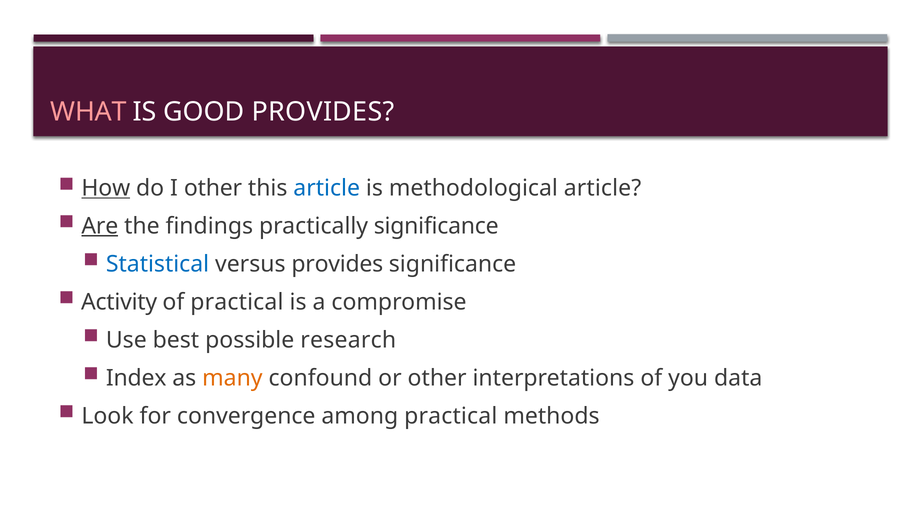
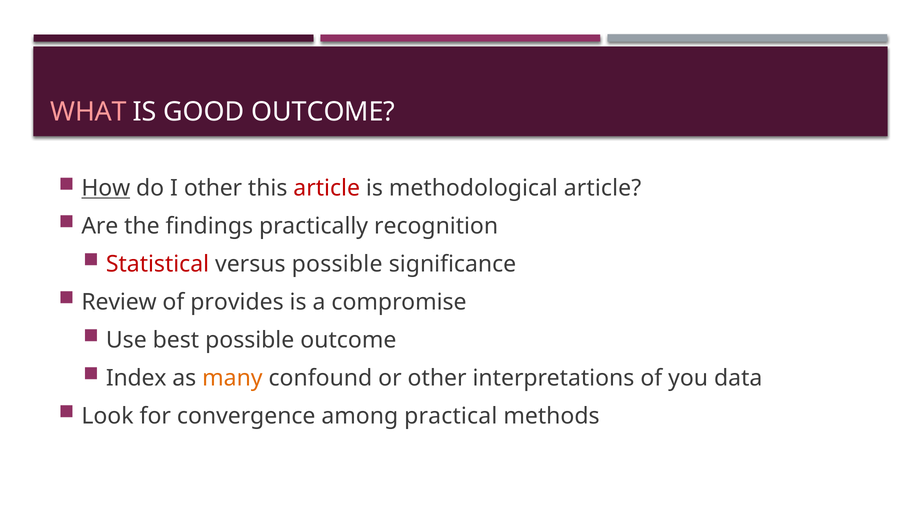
GOOD PROVIDES: PROVIDES -> OUTCOME
article at (327, 188) colour: blue -> red
Are underline: present -> none
practically significance: significance -> recognition
Statistical colour: blue -> red
versus provides: provides -> possible
Activity: Activity -> Review
of practical: practical -> provides
possible research: research -> outcome
